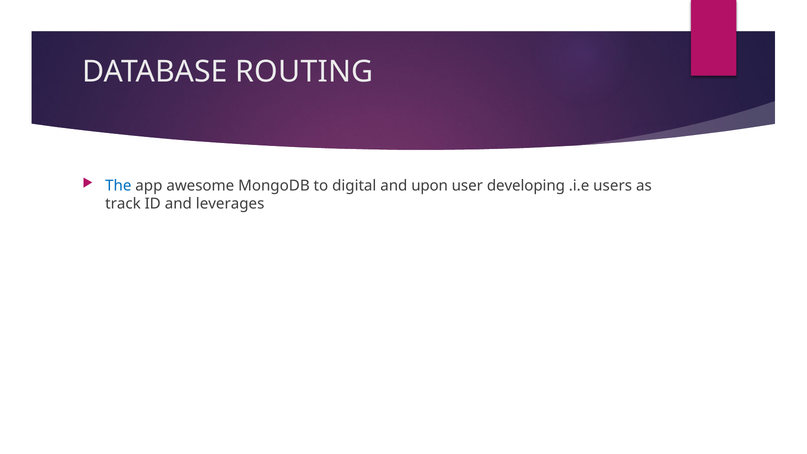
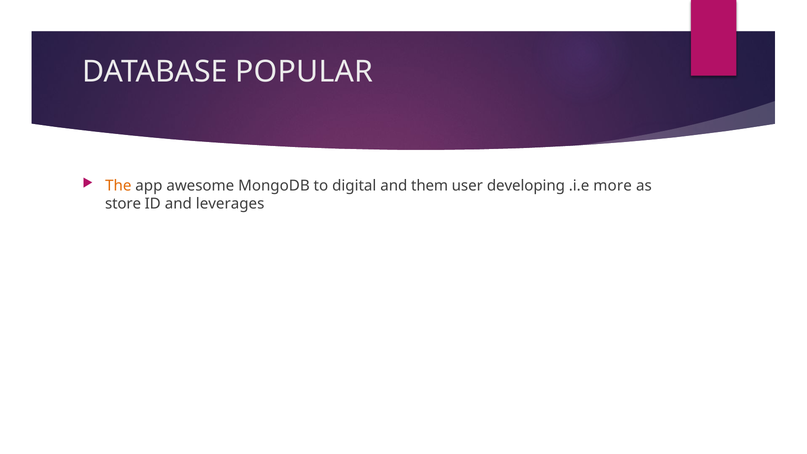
ROUTING: ROUTING -> POPULAR
The colour: blue -> orange
upon: upon -> them
users: users -> more
track: track -> store
